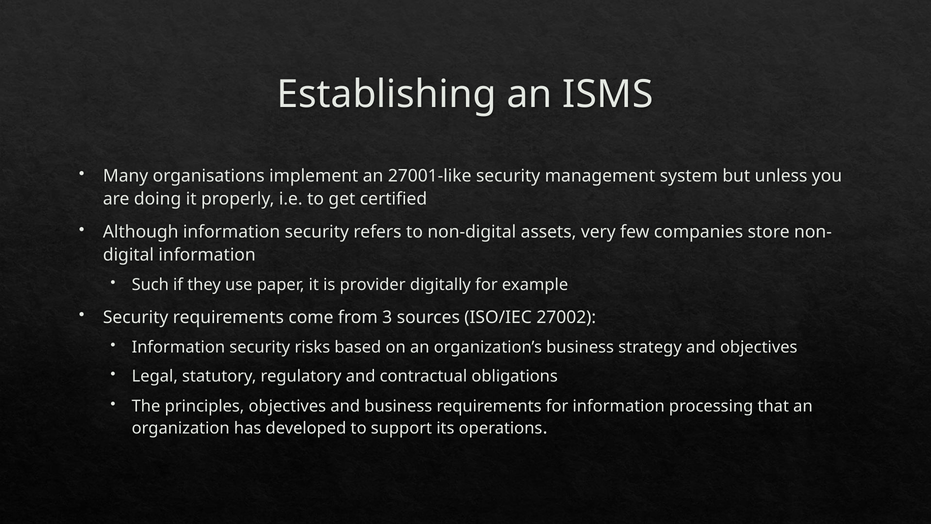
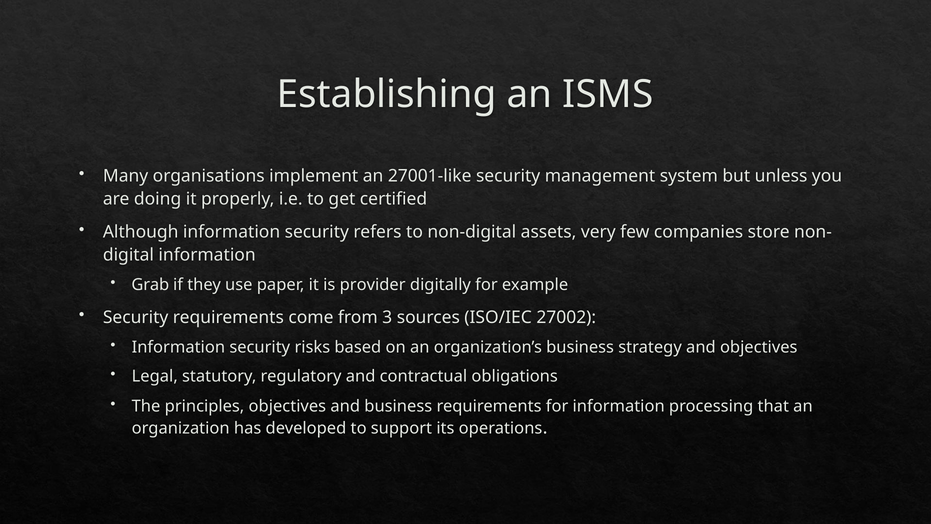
Such: Such -> Grab
